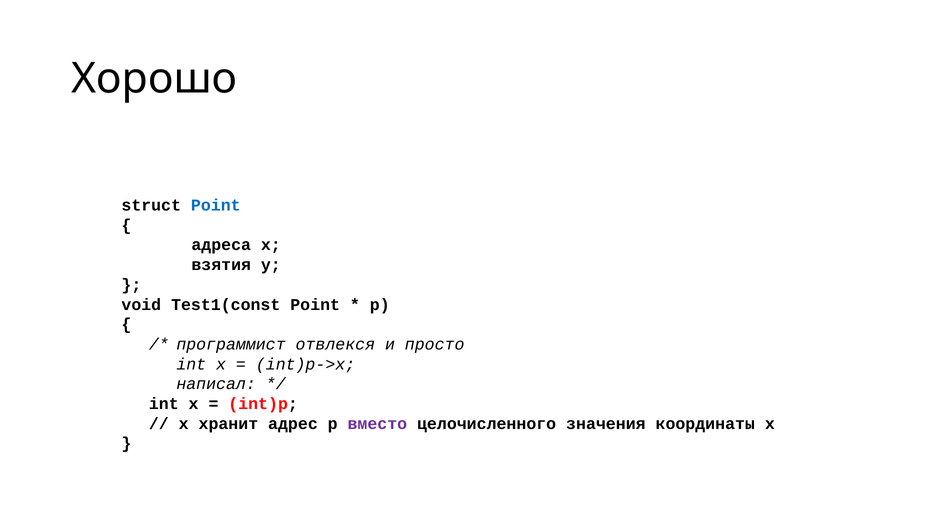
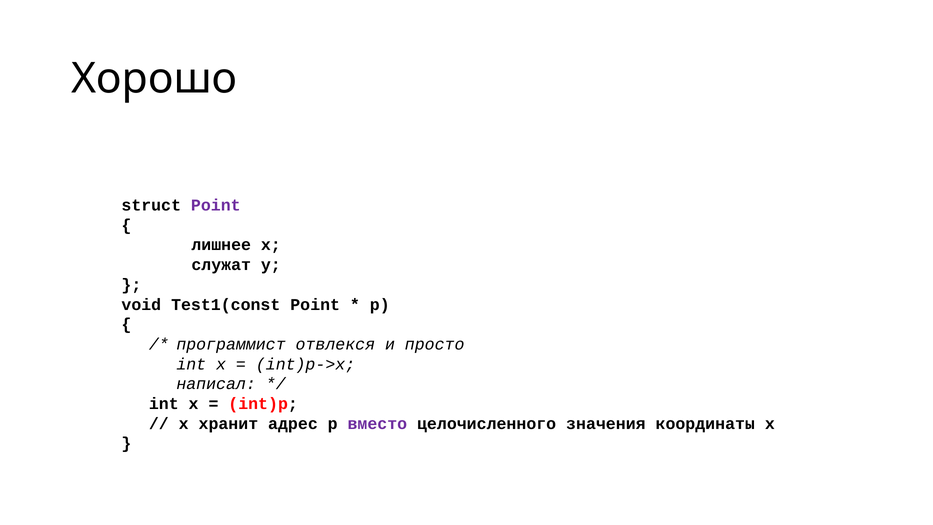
Point at (216, 205) colour: blue -> purple
адреса: адреса -> лишнее
взятия: взятия -> служат
